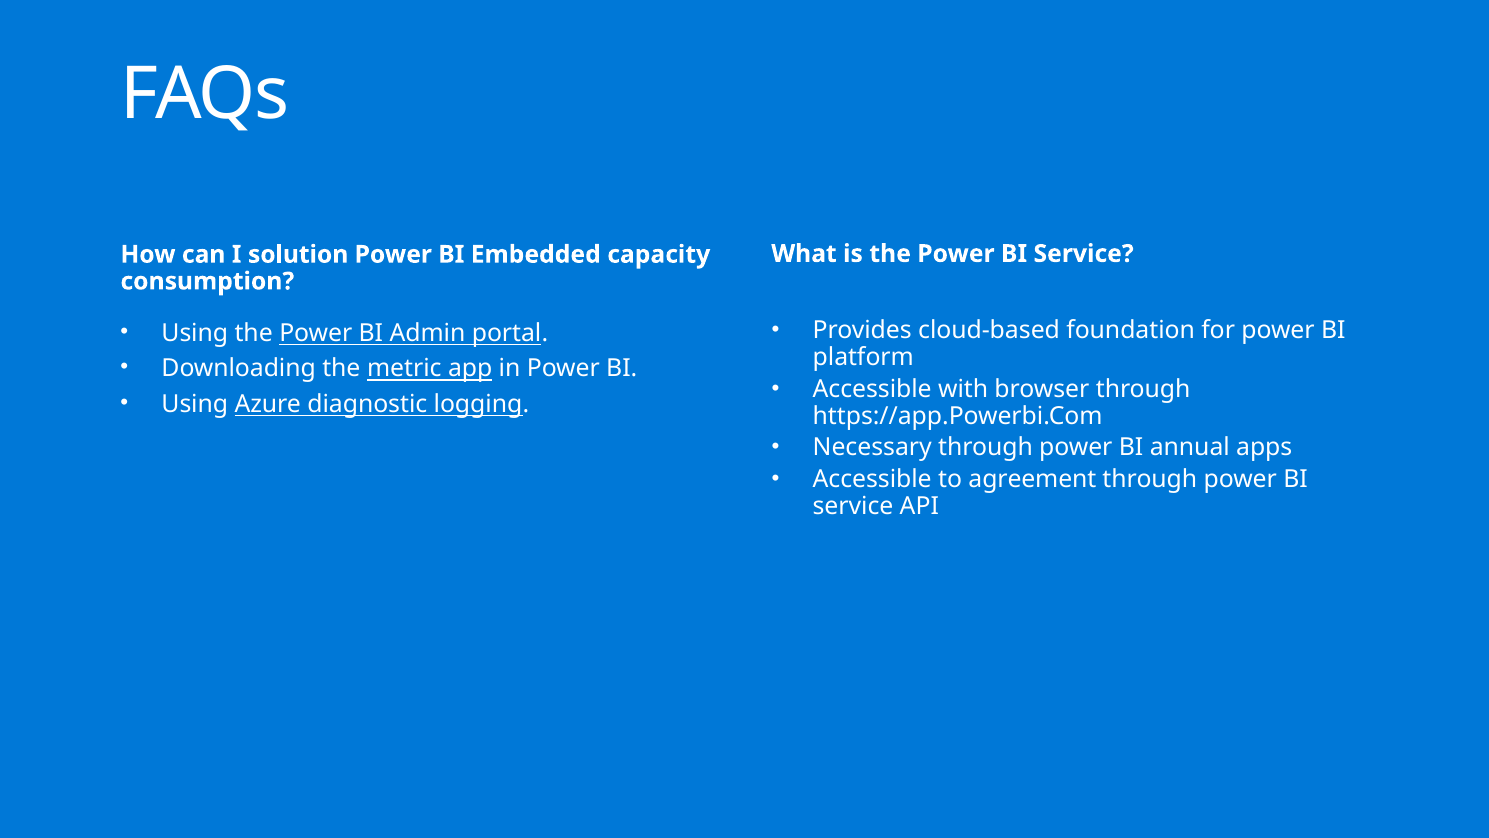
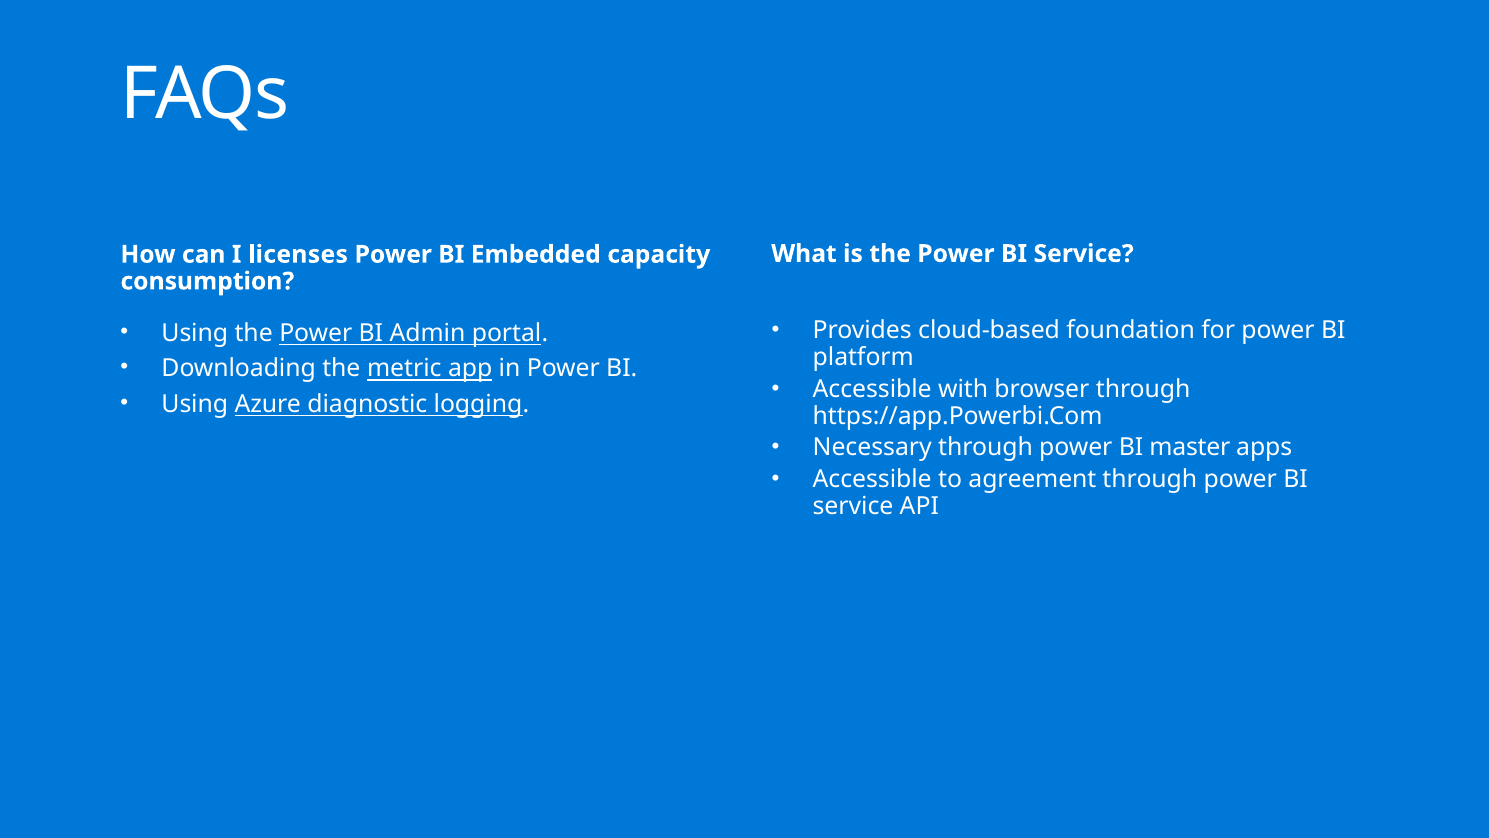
solution: solution -> licenses
annual: annual -> master
